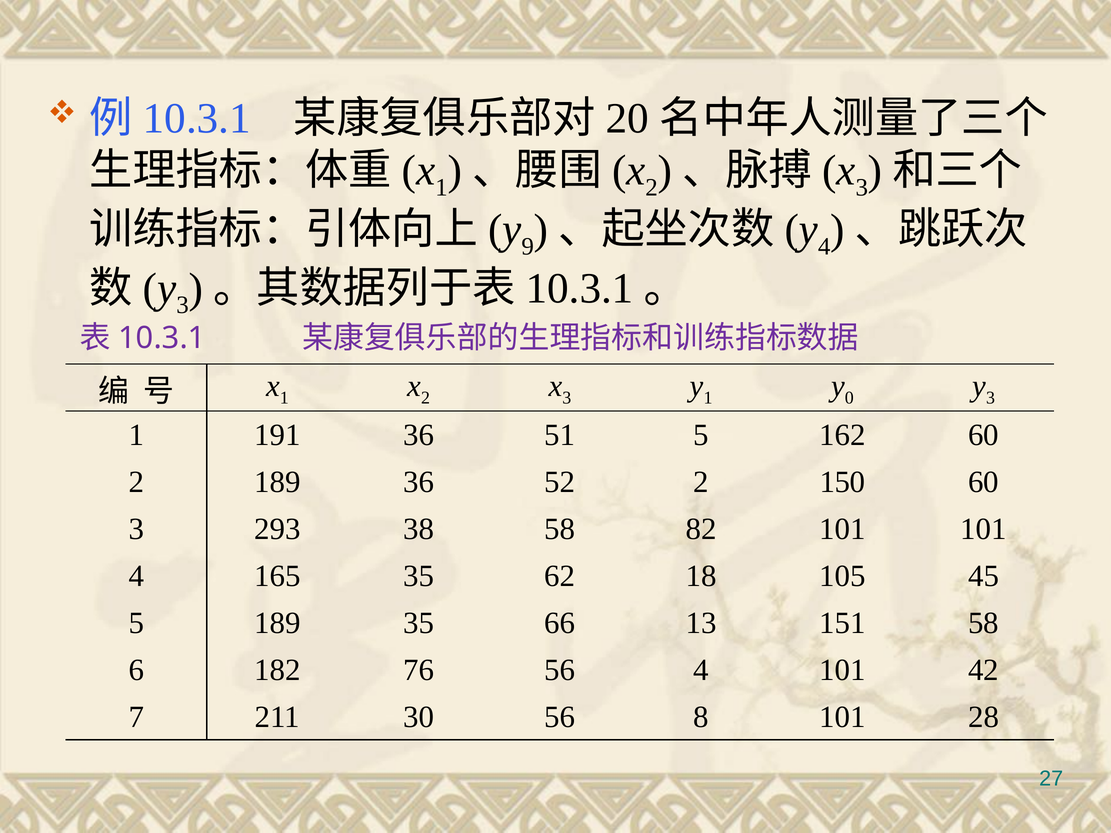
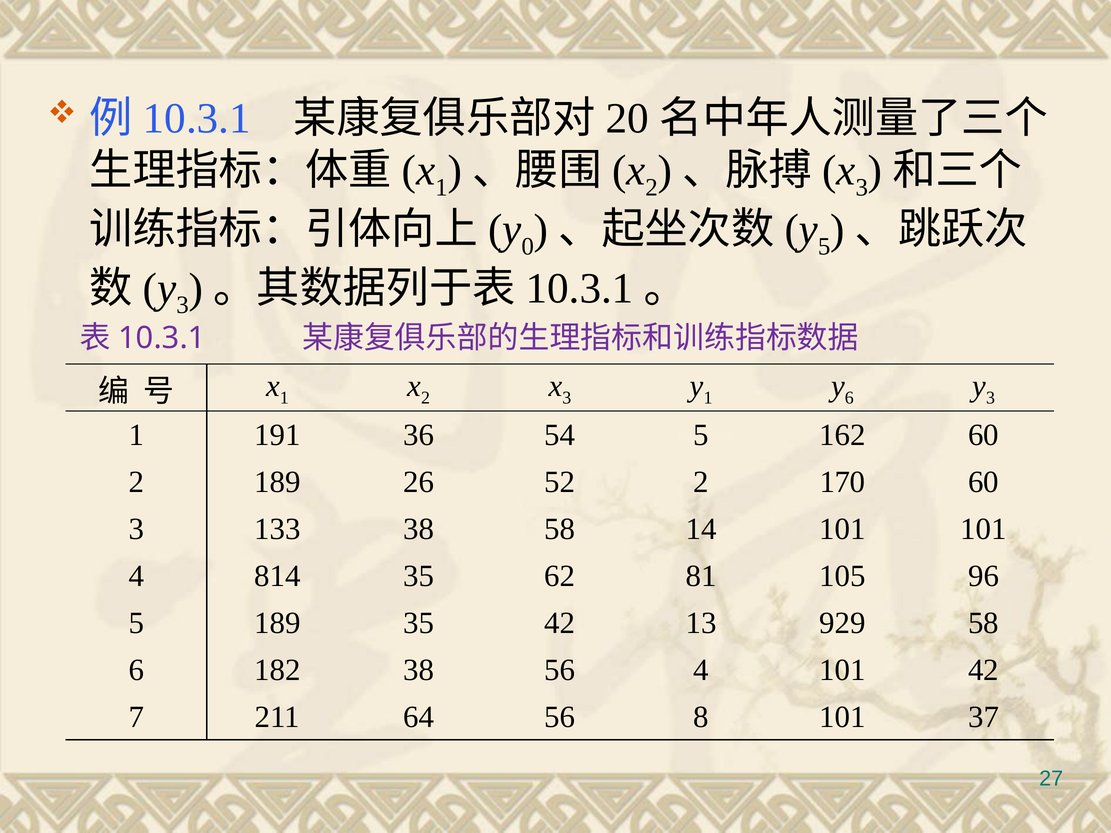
9: 9 -> 0
4 at (824, 246): 4 -> 5
0 at (849, 398): 0 -> 6
51: 51 -> 54
189 36: 36 -> 26
150: 150 -> 170
293: 293 -> 133
82: 82 -> 14
165: 165 -> 814
18: 18 -> 81
45: 45 -> 96
35 66: 66 -> 42
151: 151 -> 929
182 76: 76 -> 38
30: 30 -> 64
28: 28 -> 37
